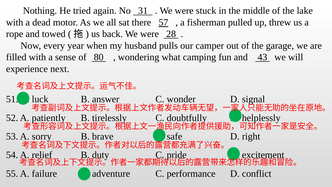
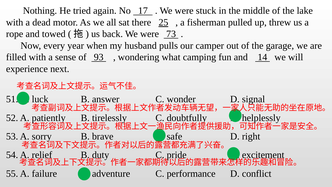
31: 31 -> 17
57: 57 -> 25
28: 28 -> 73
80: 80 -> 93
43: 43 -> 14
